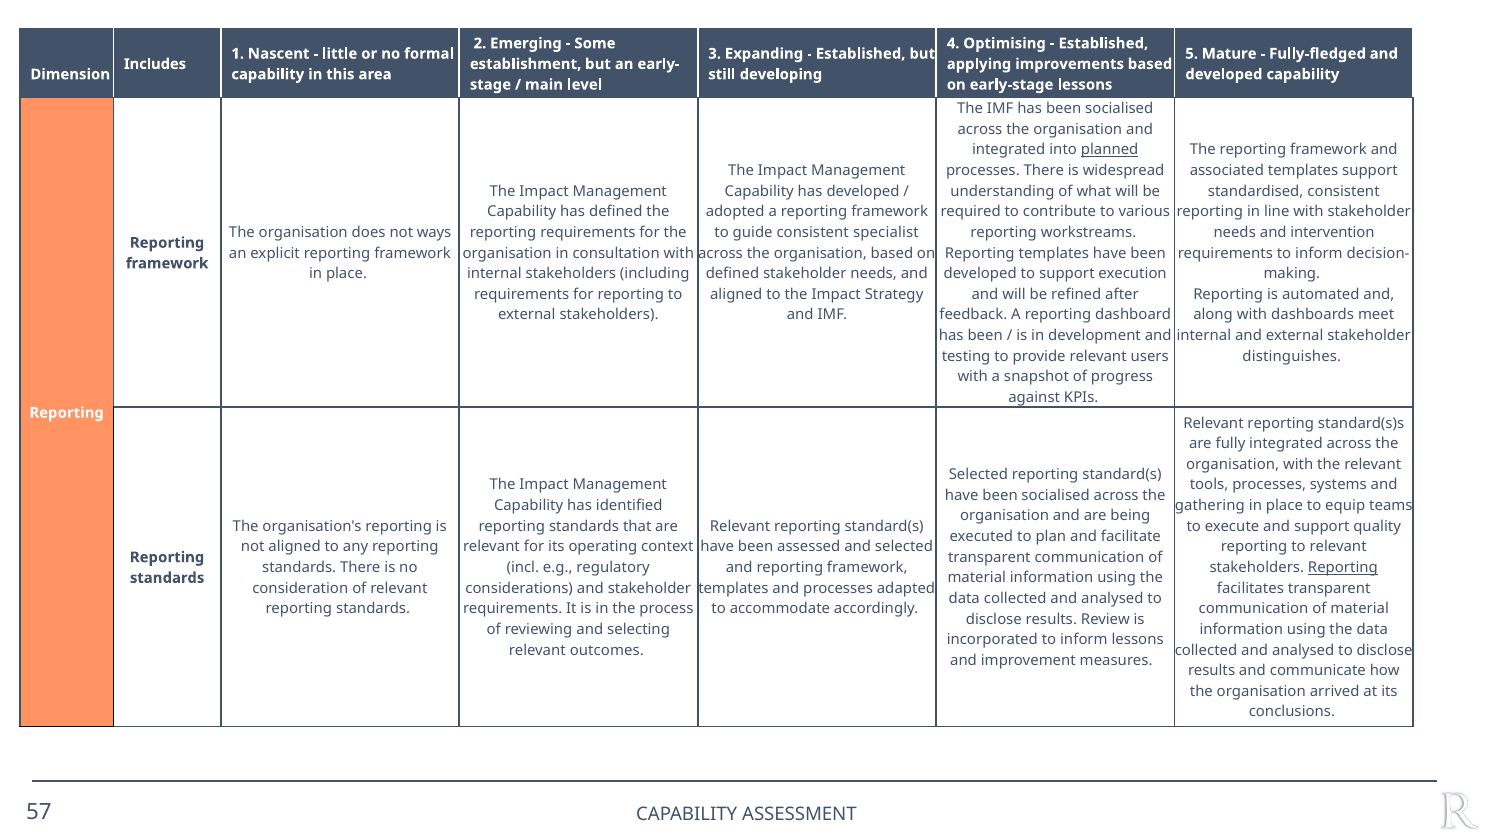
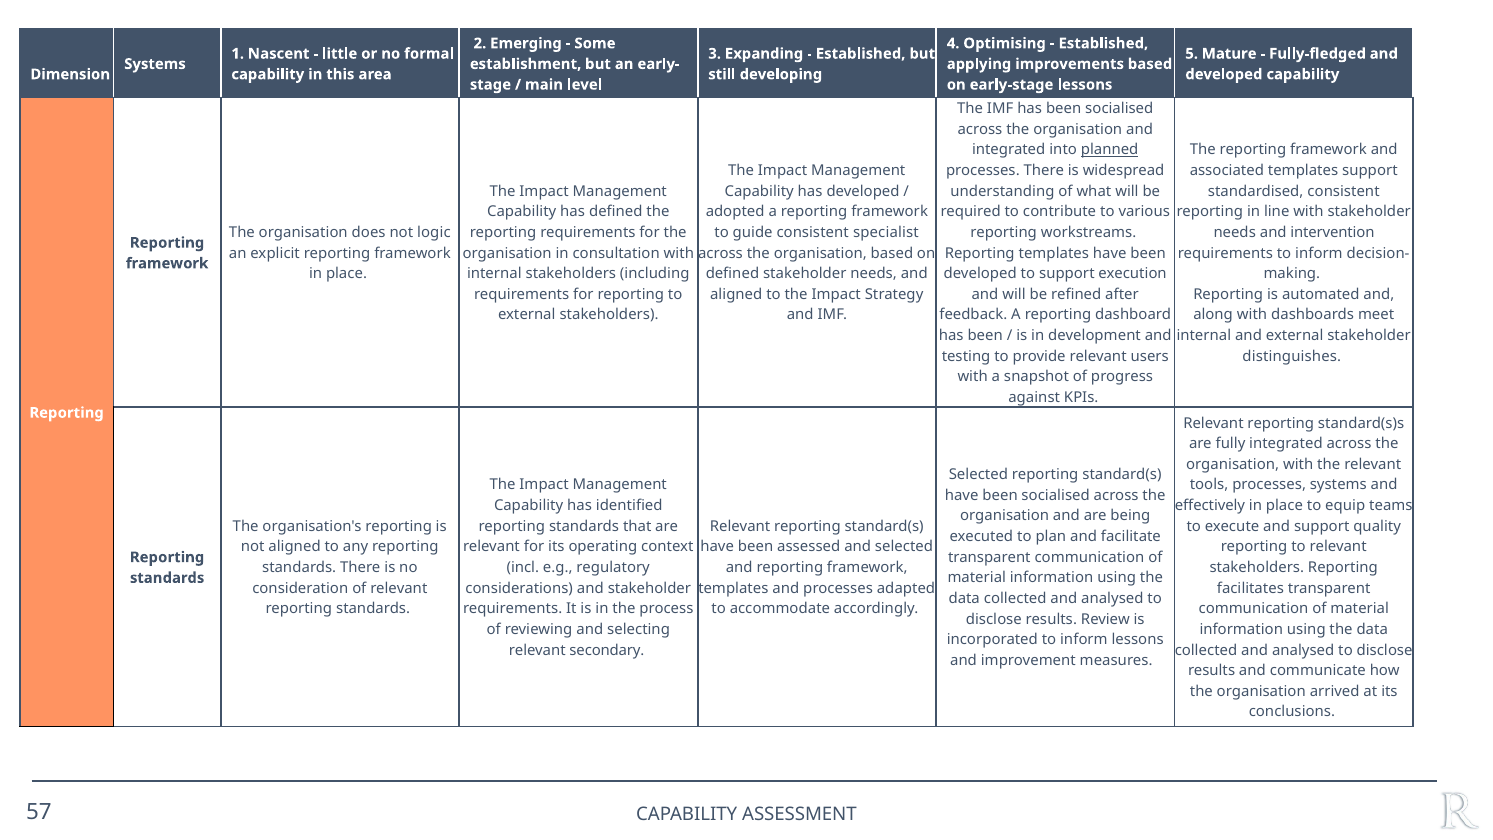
Includes at (155, 64): Includes -> Systems
ways: ways -> logic
gathering: gathering -> effectively
Reporting at (1343, 567) underline: present -> none
outcomes: outcomes -> secondary
